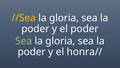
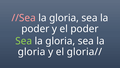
//Sea colour: yellow -> pink
poder at (32, 51): poder -> gloria
honra//: honra// -> gloria//
